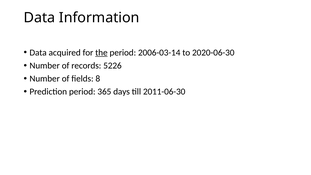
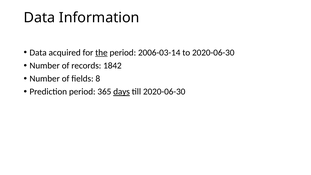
5226: 5226 -> 1842
days underline: none -> present
till 2011-06-30: 2011-06-30 -> 2020-06-30
